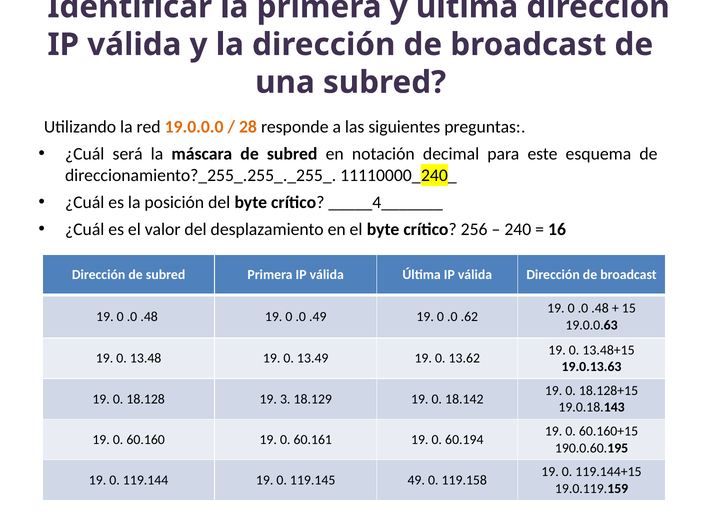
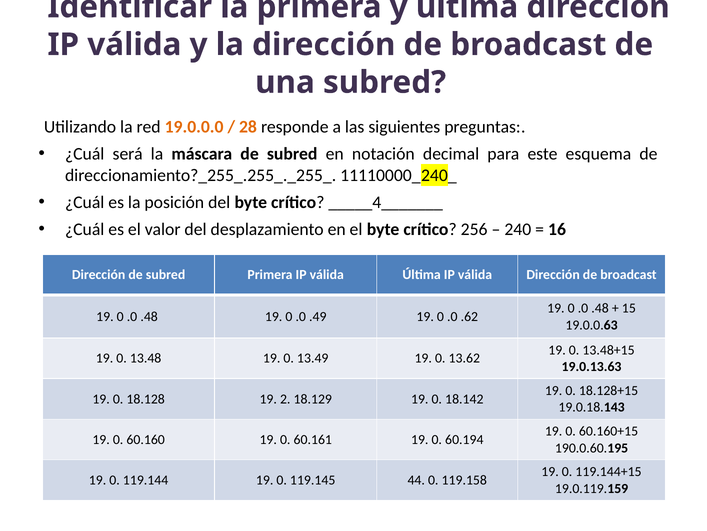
3: 3 -> 2
49: 49 -> 44
